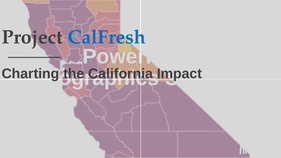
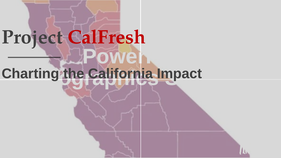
CalFresh colour: blue -> red
